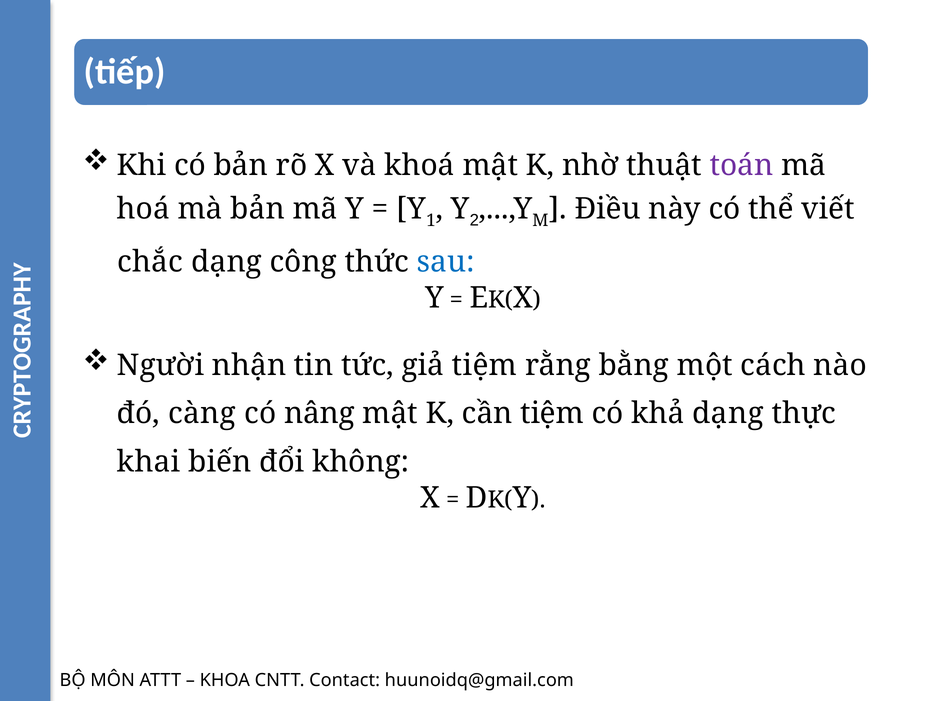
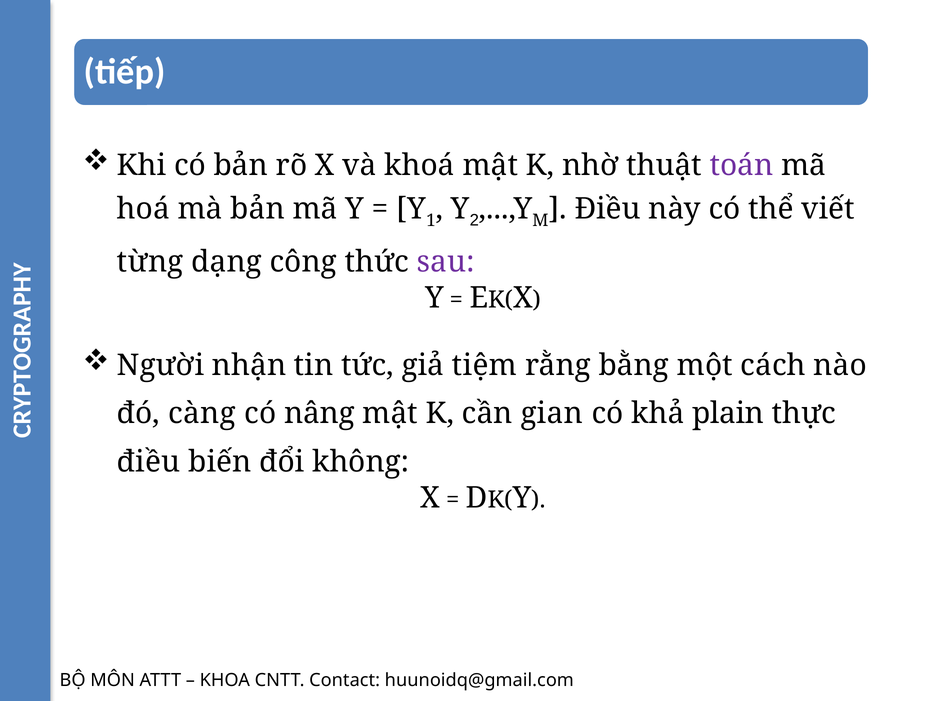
chắc: chắc -> từng
sau colour: blue -> purple
cần tiệm: tiệm -> gian
khả dạng: dạng -> plain
khai at (149, 462): khai -> điều
